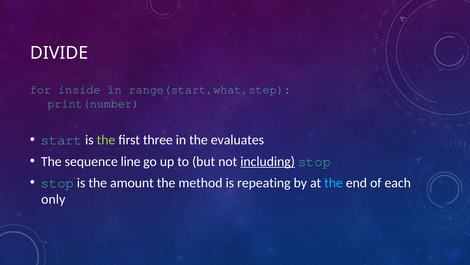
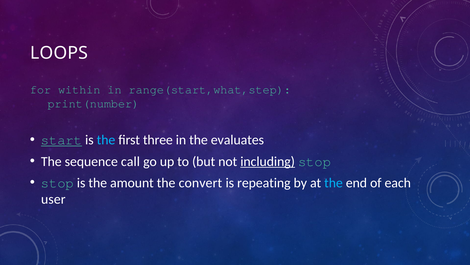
DIVIDE: DIVIDE -> LOOPS
inside: inside -> within
start underline: none -> present
the at (106, 140) colour: light green -> light blue
line: line -> call
method: method -> convert
only: only -> user
